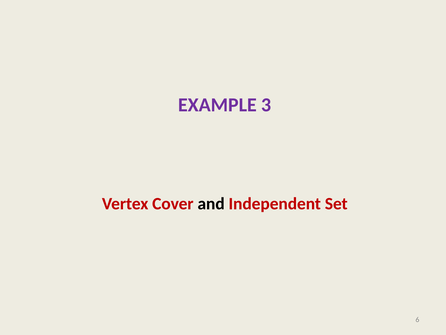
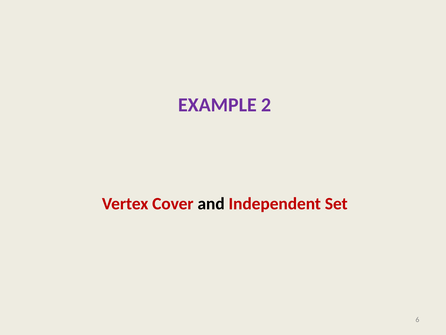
3: 3 -> 2
